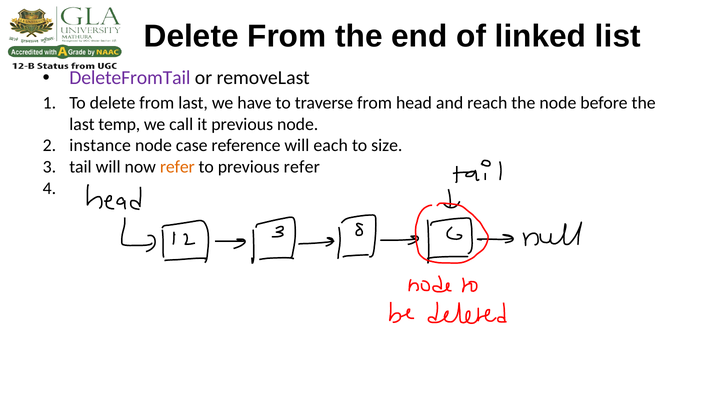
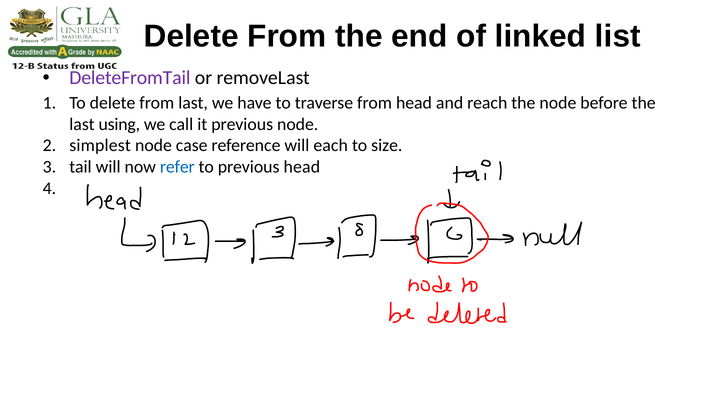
temp: temp -> using
instance: instance -> simplest
refer at (177, 167) colour: orange -> blue
previous refer: refer -> head
